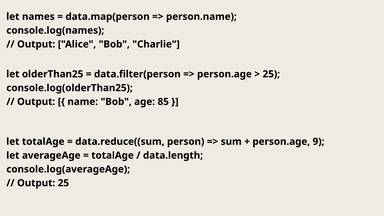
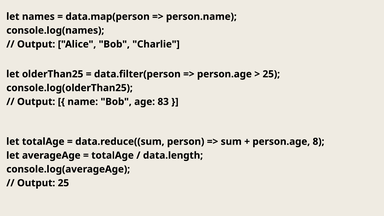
85: 85 -> 83
9: 9 -> 8
